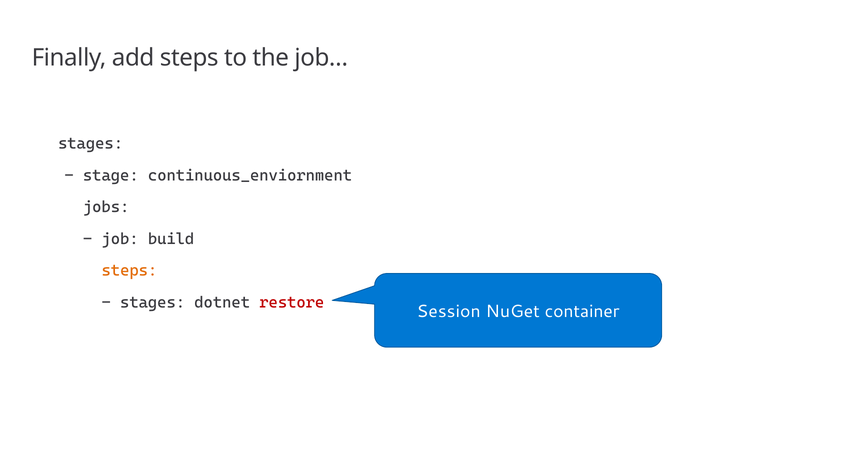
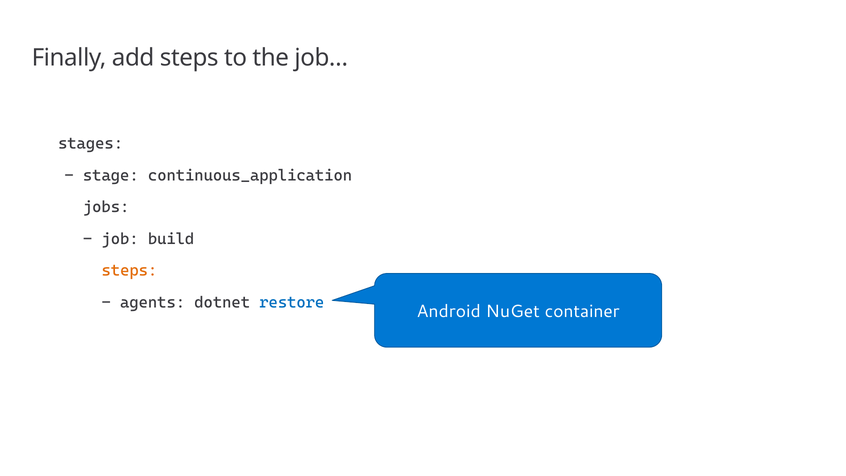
continuous_enviornment: continuous_enviornment -> continuous_application
stages at (153, 302): stages -> agents
restore colour: red -> blue
Session: Session -> Android
